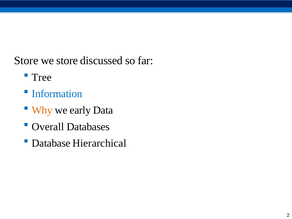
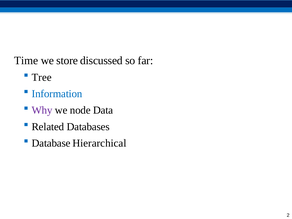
Store at (26, 60): Store -> Time
Why colour: orange -> purple
early: early -> node
Overall: Overall -> Related
